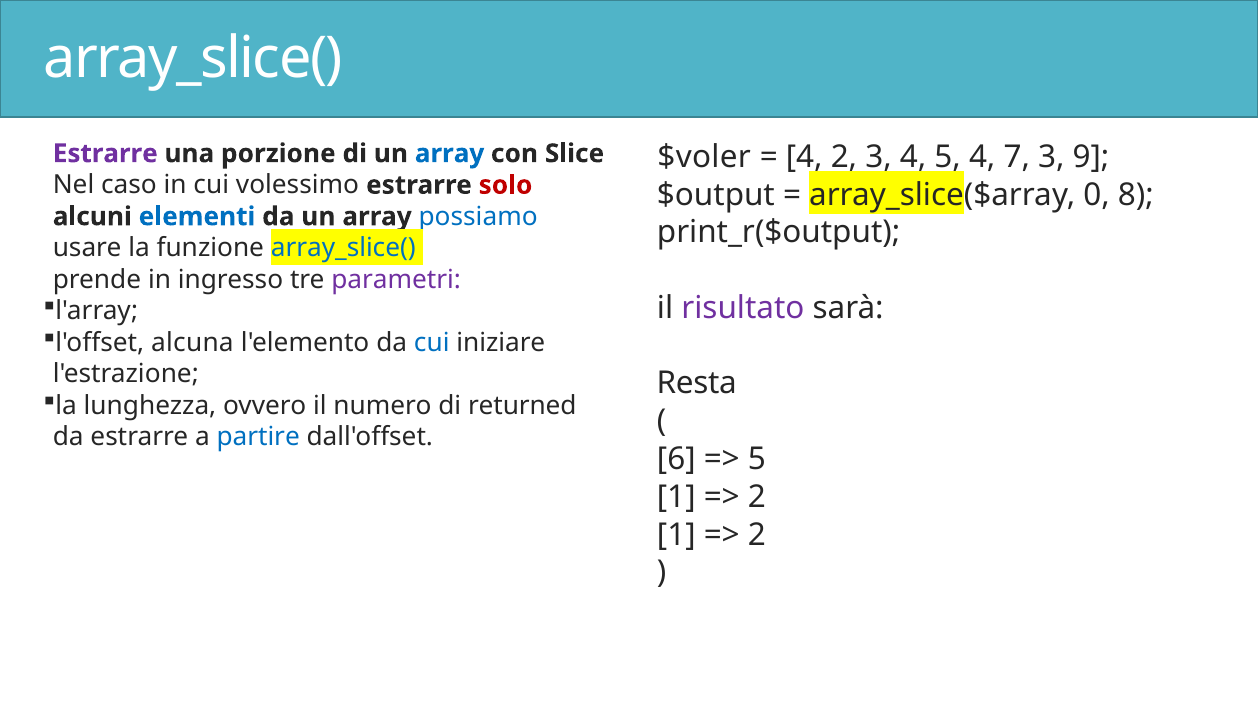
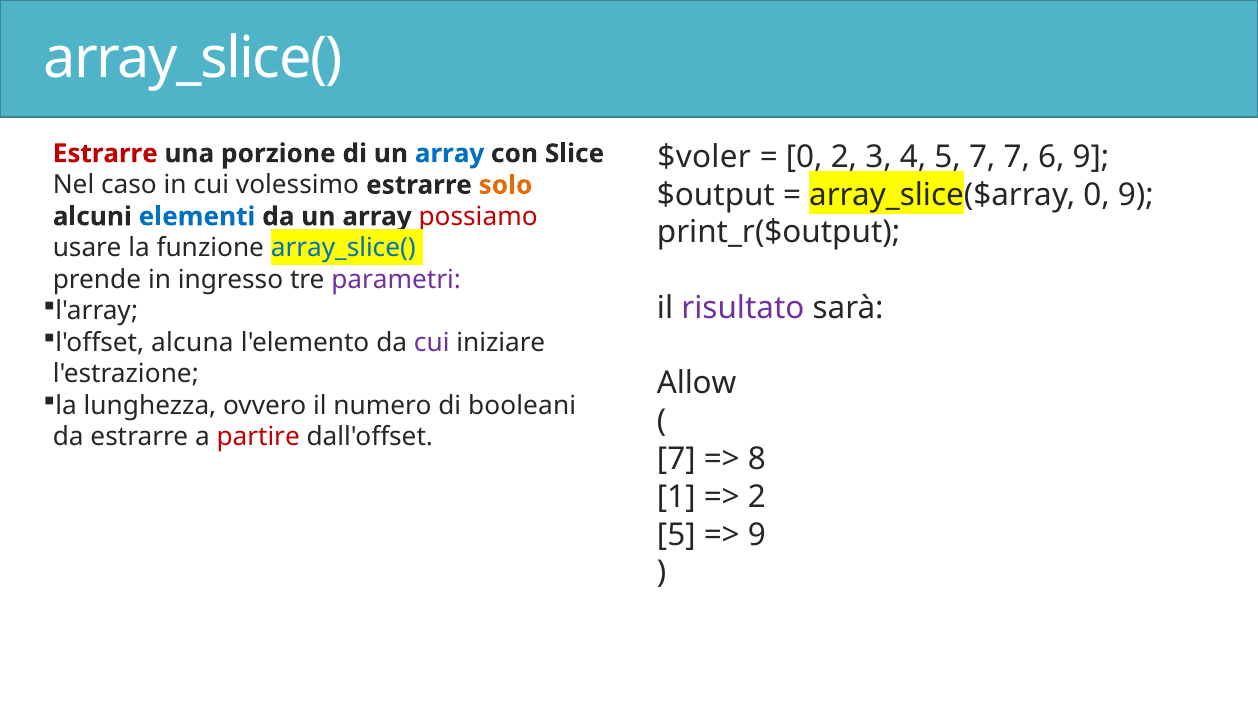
4 at (804, 157): 4 -> 0
4 at (982, 157): 4 -> 7
7 3: 3 -> 6
Estrarre at (105, 153) colour: purple -> red
solo colour: red -> orange
0 8: 8 -> 9
possiamo colour: blue -> red
cui at (432, 342) colour: blue -> purple
Resta: Resta -> Allow
returned: returned -> booleani
partire colour: blue -> red
6 at (676, 459): 6 -> 7
5 at (757, 459): 5 -> 8
1 at (676, 534): 1 -> 5
2 at (757, 534): 2 -> 9
